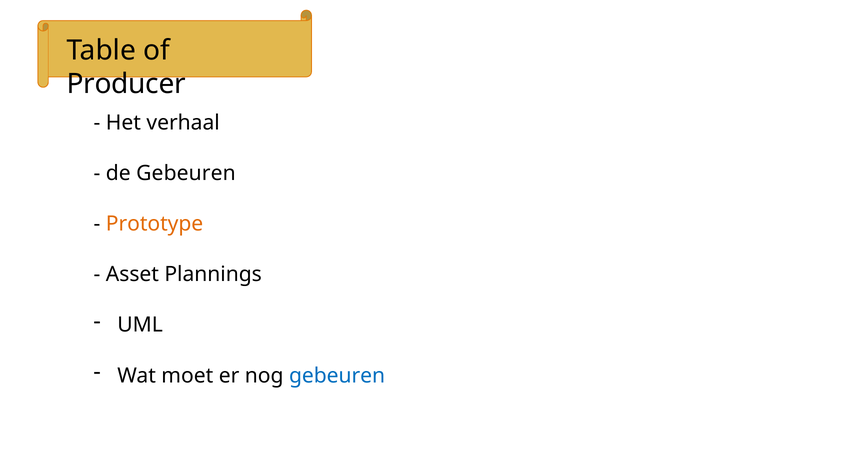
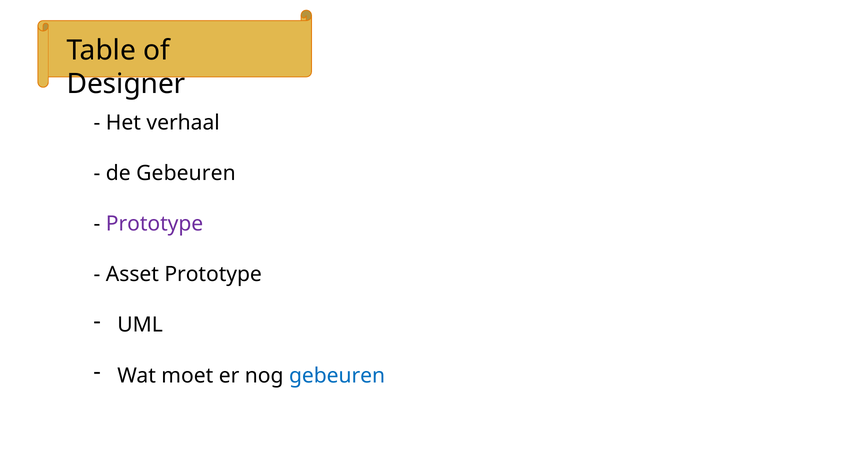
Producer: Producer -> Designer
Prototype at (155, 224) colour: orange -> purple
Asset Plannings: Plannings -> Prototype
